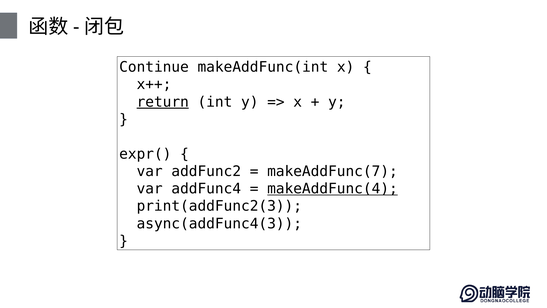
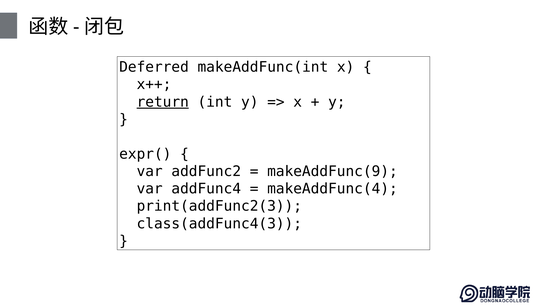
Continue: Continue -> Deferred
makeAddFunc(7: makeAddFunc(7 -> makeAddFunc(9
makeAddFunc(4 underline: present -> none
async(addFunc4(3: async(addFunc4(3 -> class(addFunc4(3
